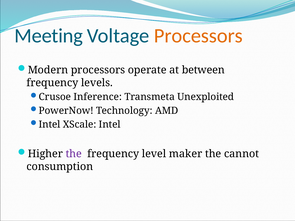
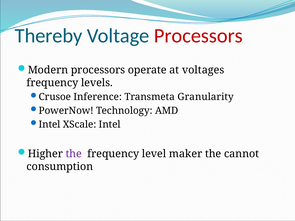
Meeting: Meeting -> Thereby
Processors at (198, 36) colour: orange -> red
between: between -> voltages
Unexploited: Unexploited -> Granularity
